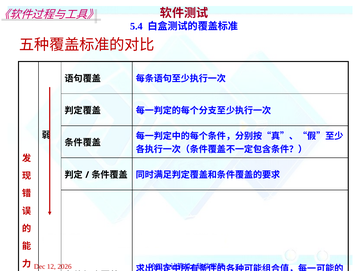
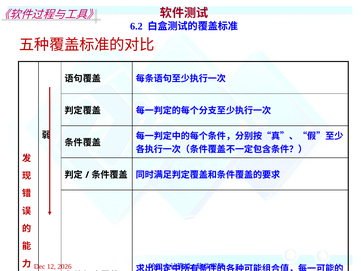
5.4: 5.4 -> 6.2
